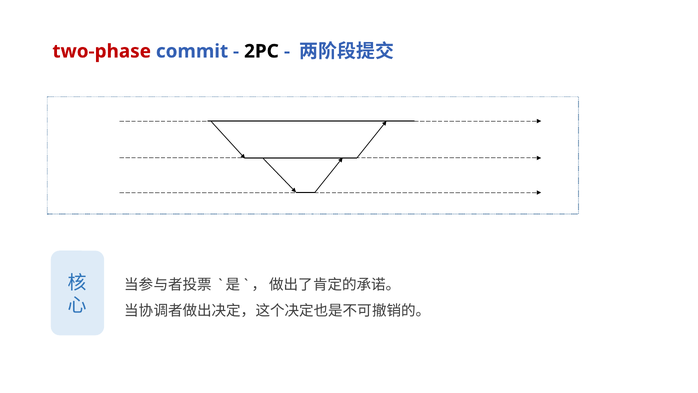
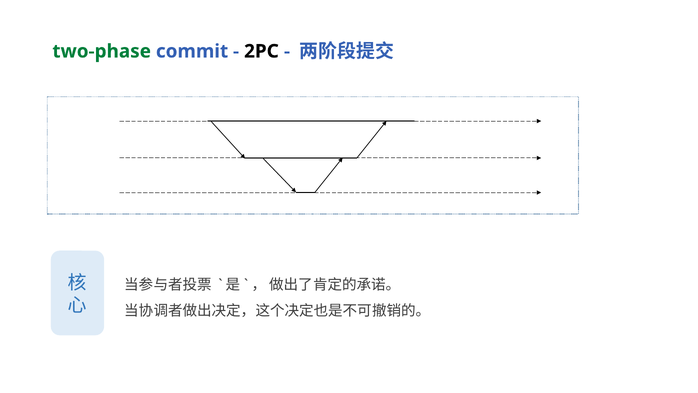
two-phase colour: red -> green
